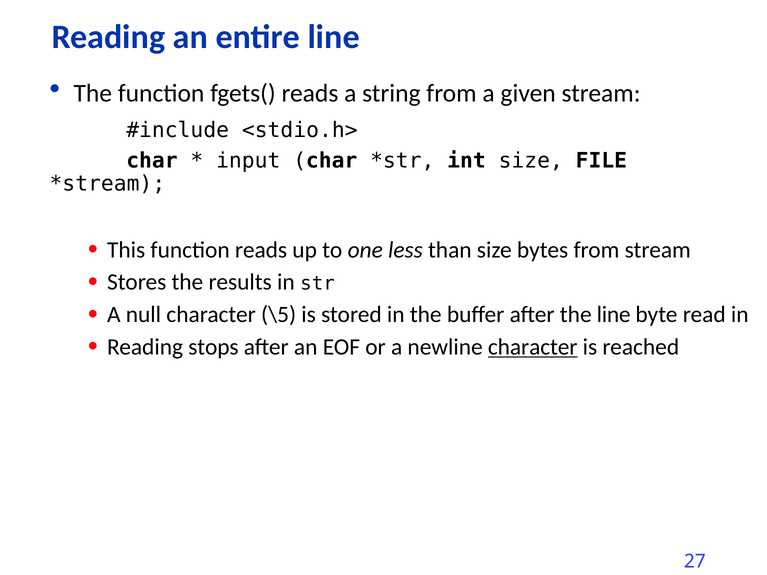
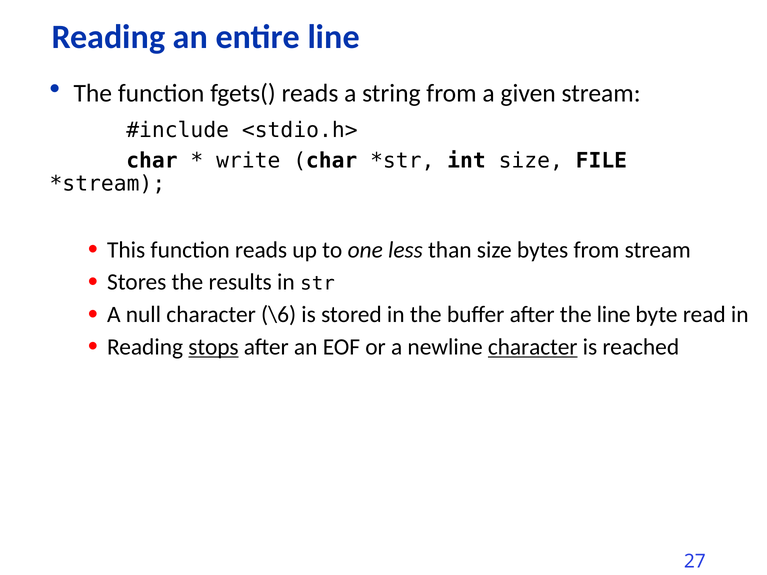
input: input -> write
\5: \5 -> \6
stops underline: none -> present
